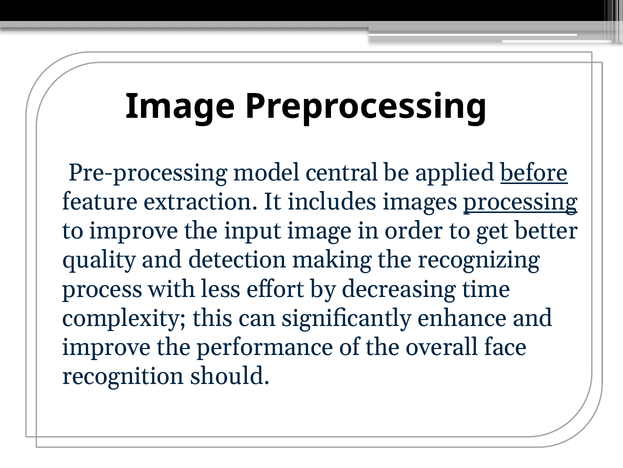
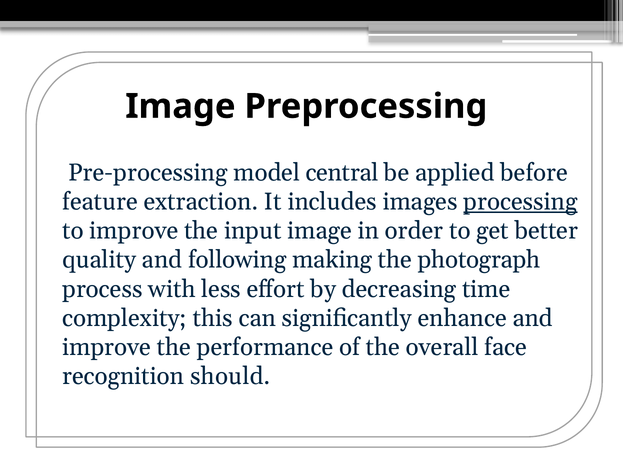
before underline: present -> none
detection: detection -> following
recognizing: recognizing -> photograph
